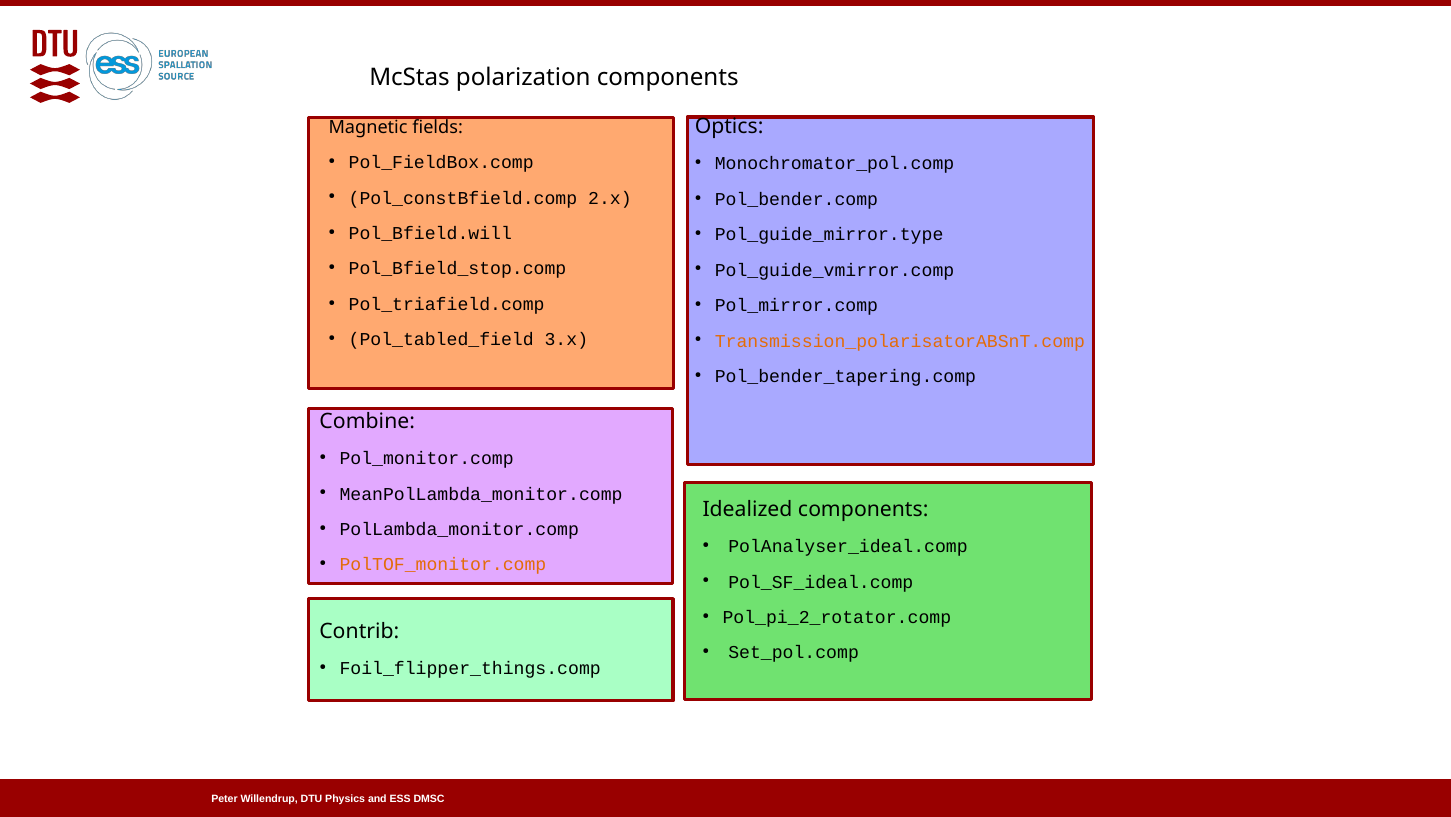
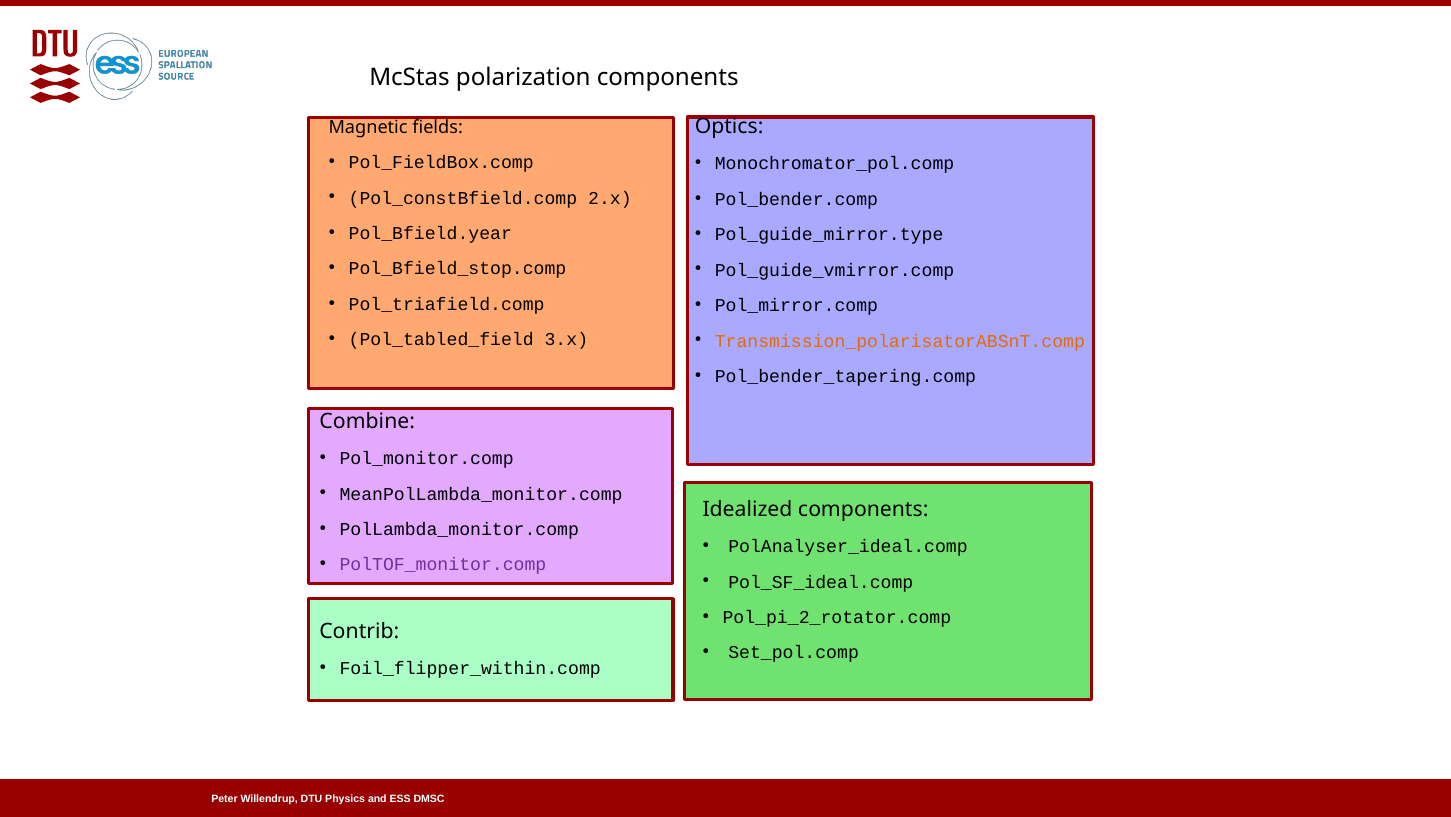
Pol_Bfield.will: Pol_Bfield.will -> Pol_Bfield.year
PolTOF_monitor.comp colour: orange -> purple
Foil_flipper_things.comp: Foil_flipper_things.comp -> Foil_flipper_within.comp
